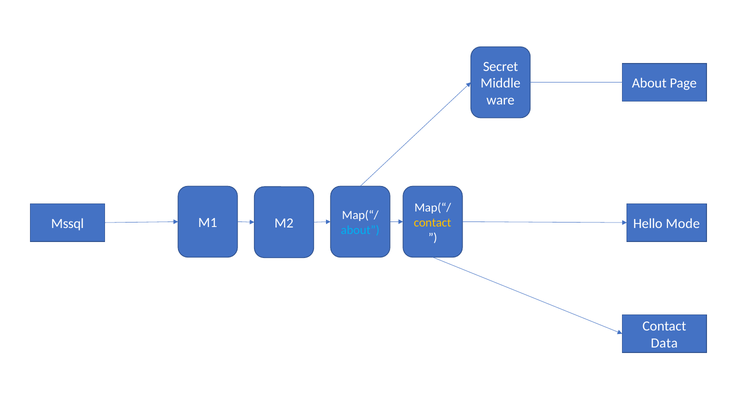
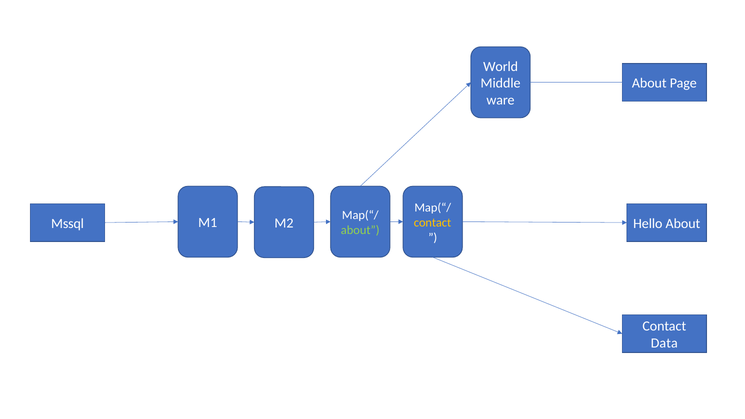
Secret: Secret -> World
Hello Mode: Mode -> About
about at (360, 230) colour: light blue -> light green
